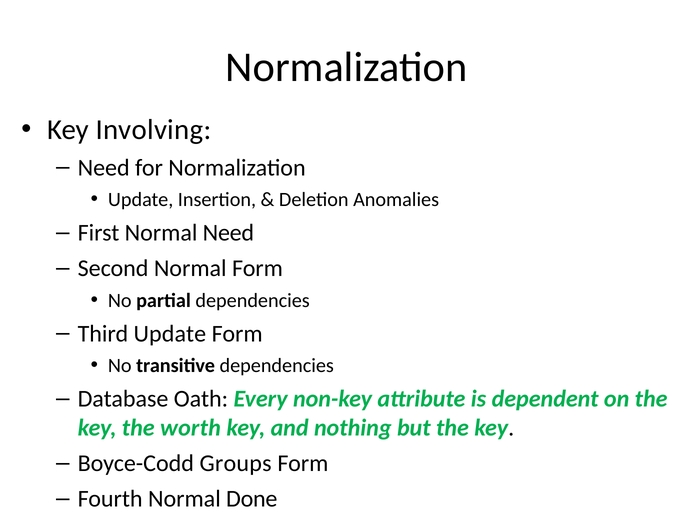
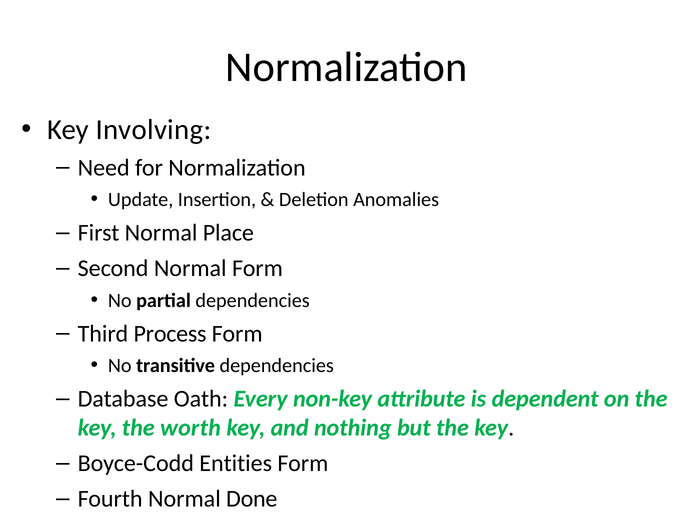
Normal Need: Need -> Place
Third Update: Update -> Process
Groups: Groups -> Entities
